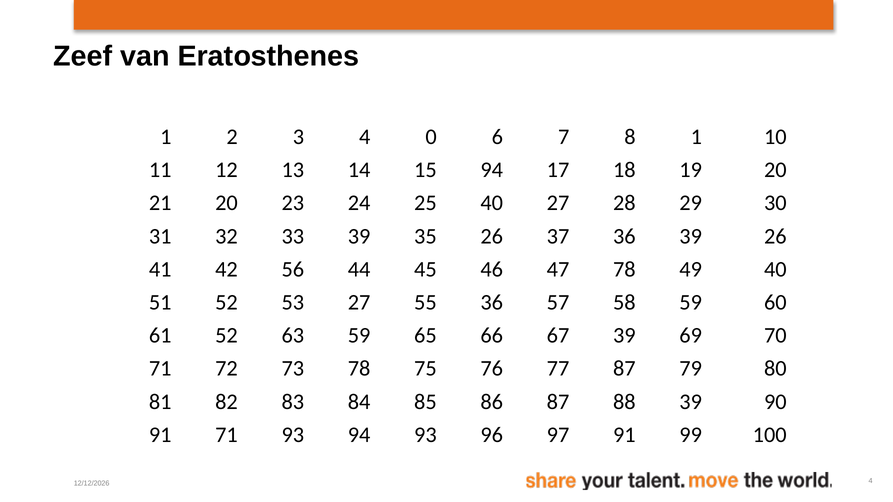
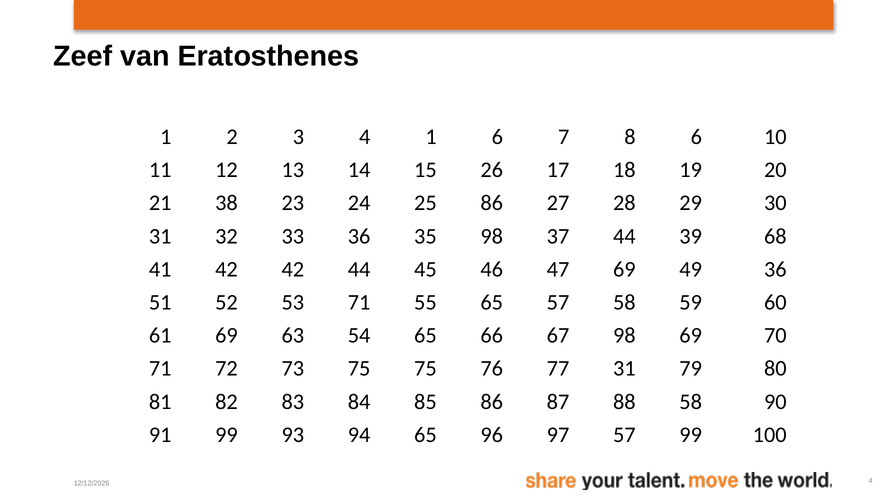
3 4 0: 0 -> 1
8 1: 1 -> 6
15 94: 94 -> 26
21 20: 20 -> 38
25 40: 40 -> 86
33 39: 39 -> 36
35 26: 26 -> 98
37 36: 36 -> 44
39 26: 26 -> 68
42 56: 56 -> 42
47 78: 78 -> 69
49 40: 40 -> 36
53 27: 27 -> 71
55 36: 36 -> 65
61 52: 52 -> 69
63 59: 59 -> 54
67 39: 39 -> 98
73 78: 78 -> 75
77 87: 87 -> 31
88 39: 39 -> 58
91 71: 71 -> 99
94 93: 93 -> 65
97 91: 91 -> 57
